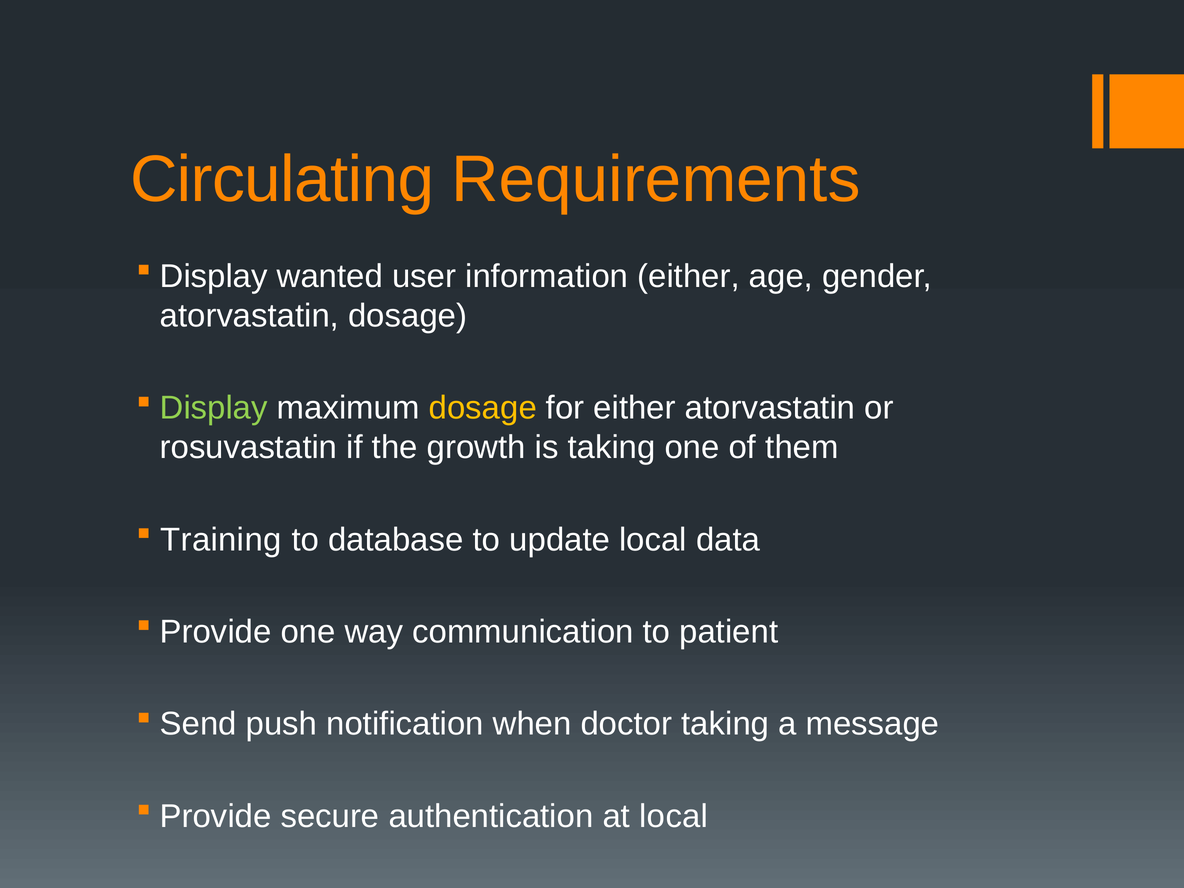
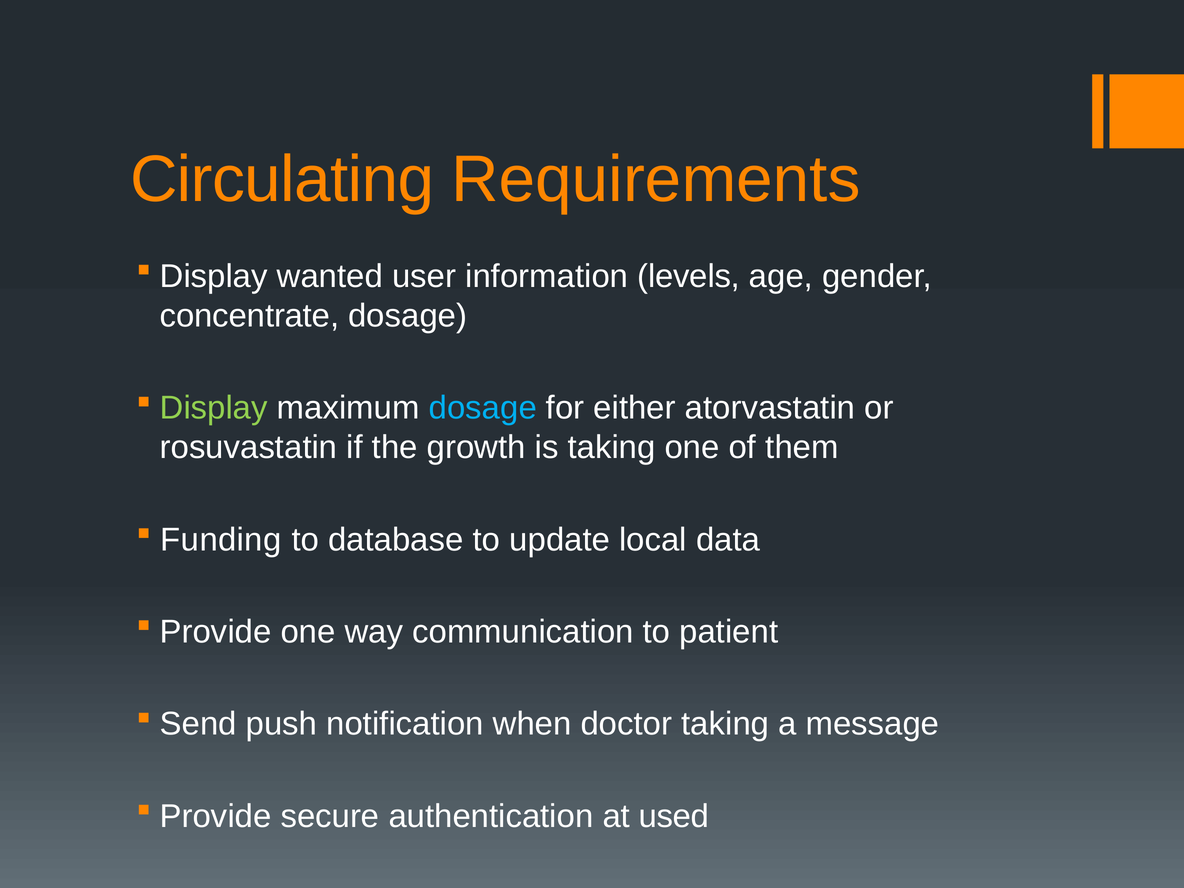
information either: either -> levels
atorvastatin at (249, 316): atorvastatin -> concentrate
dosage at (483, 408) colour: yellow -> light blue
Training: Training -> Funding
at local: local -> used
